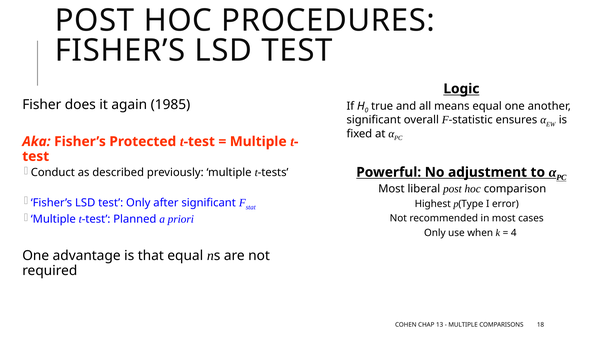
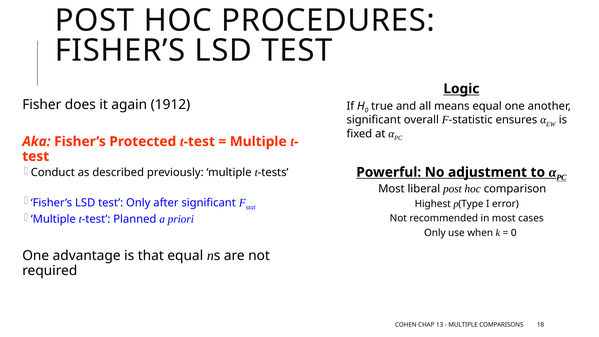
1985: 1985 -> 1912
4 at (514, 233): 4 -> 0
